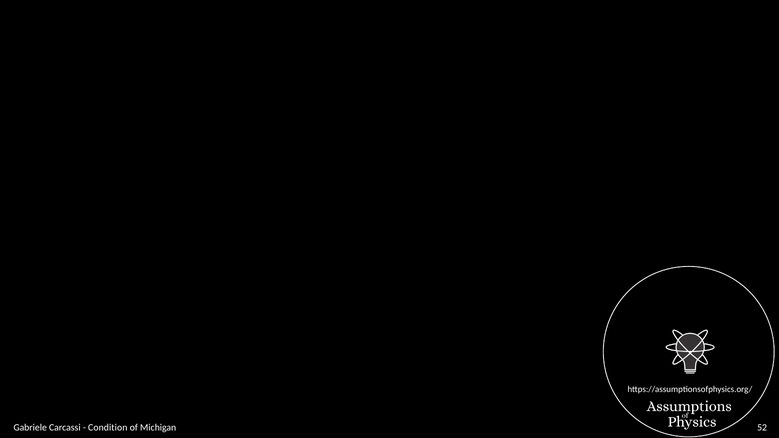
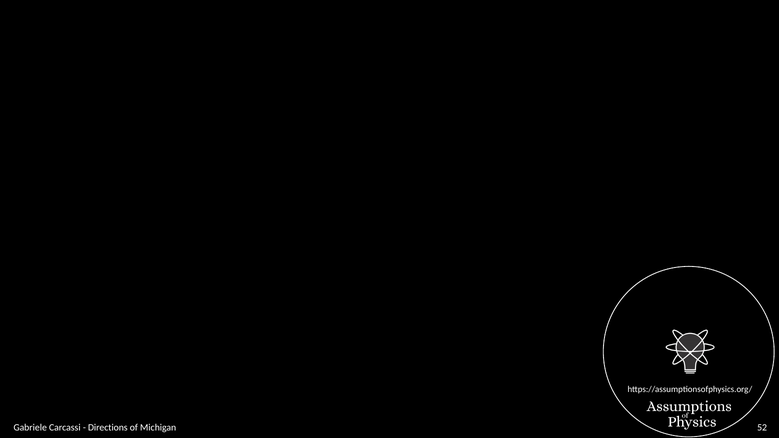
Condition: Condition -> Directions
